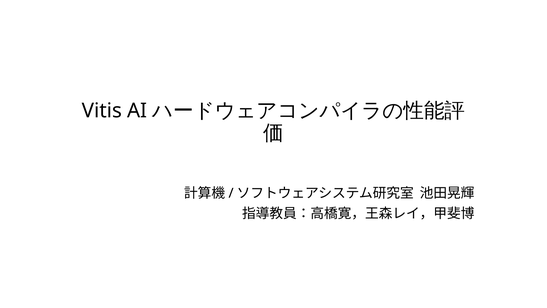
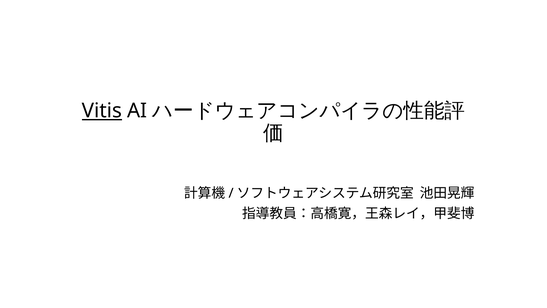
Vitis underline: none -> present
